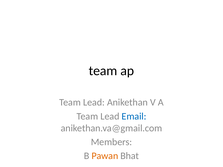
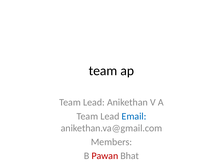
Pawan colour: orange -> red
